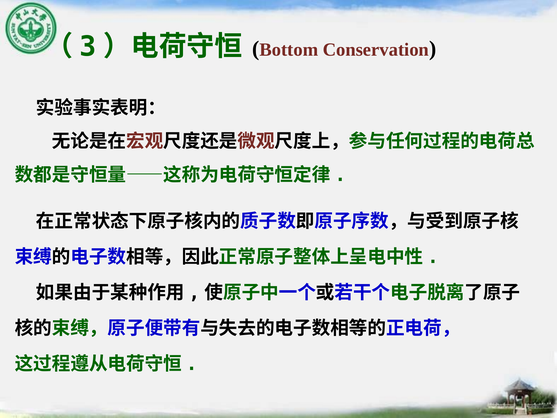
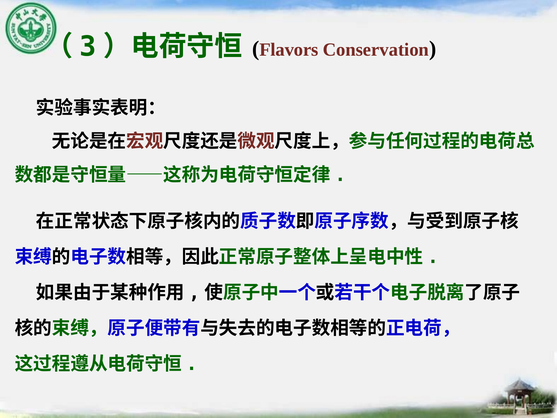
Bottom: Bottom -> Flavors
